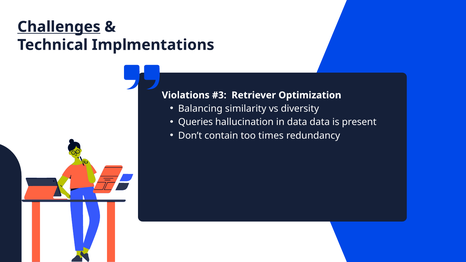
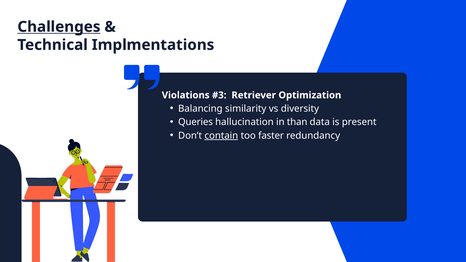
in data: data -> than
contain underline: none -> present
times: times -> faster
